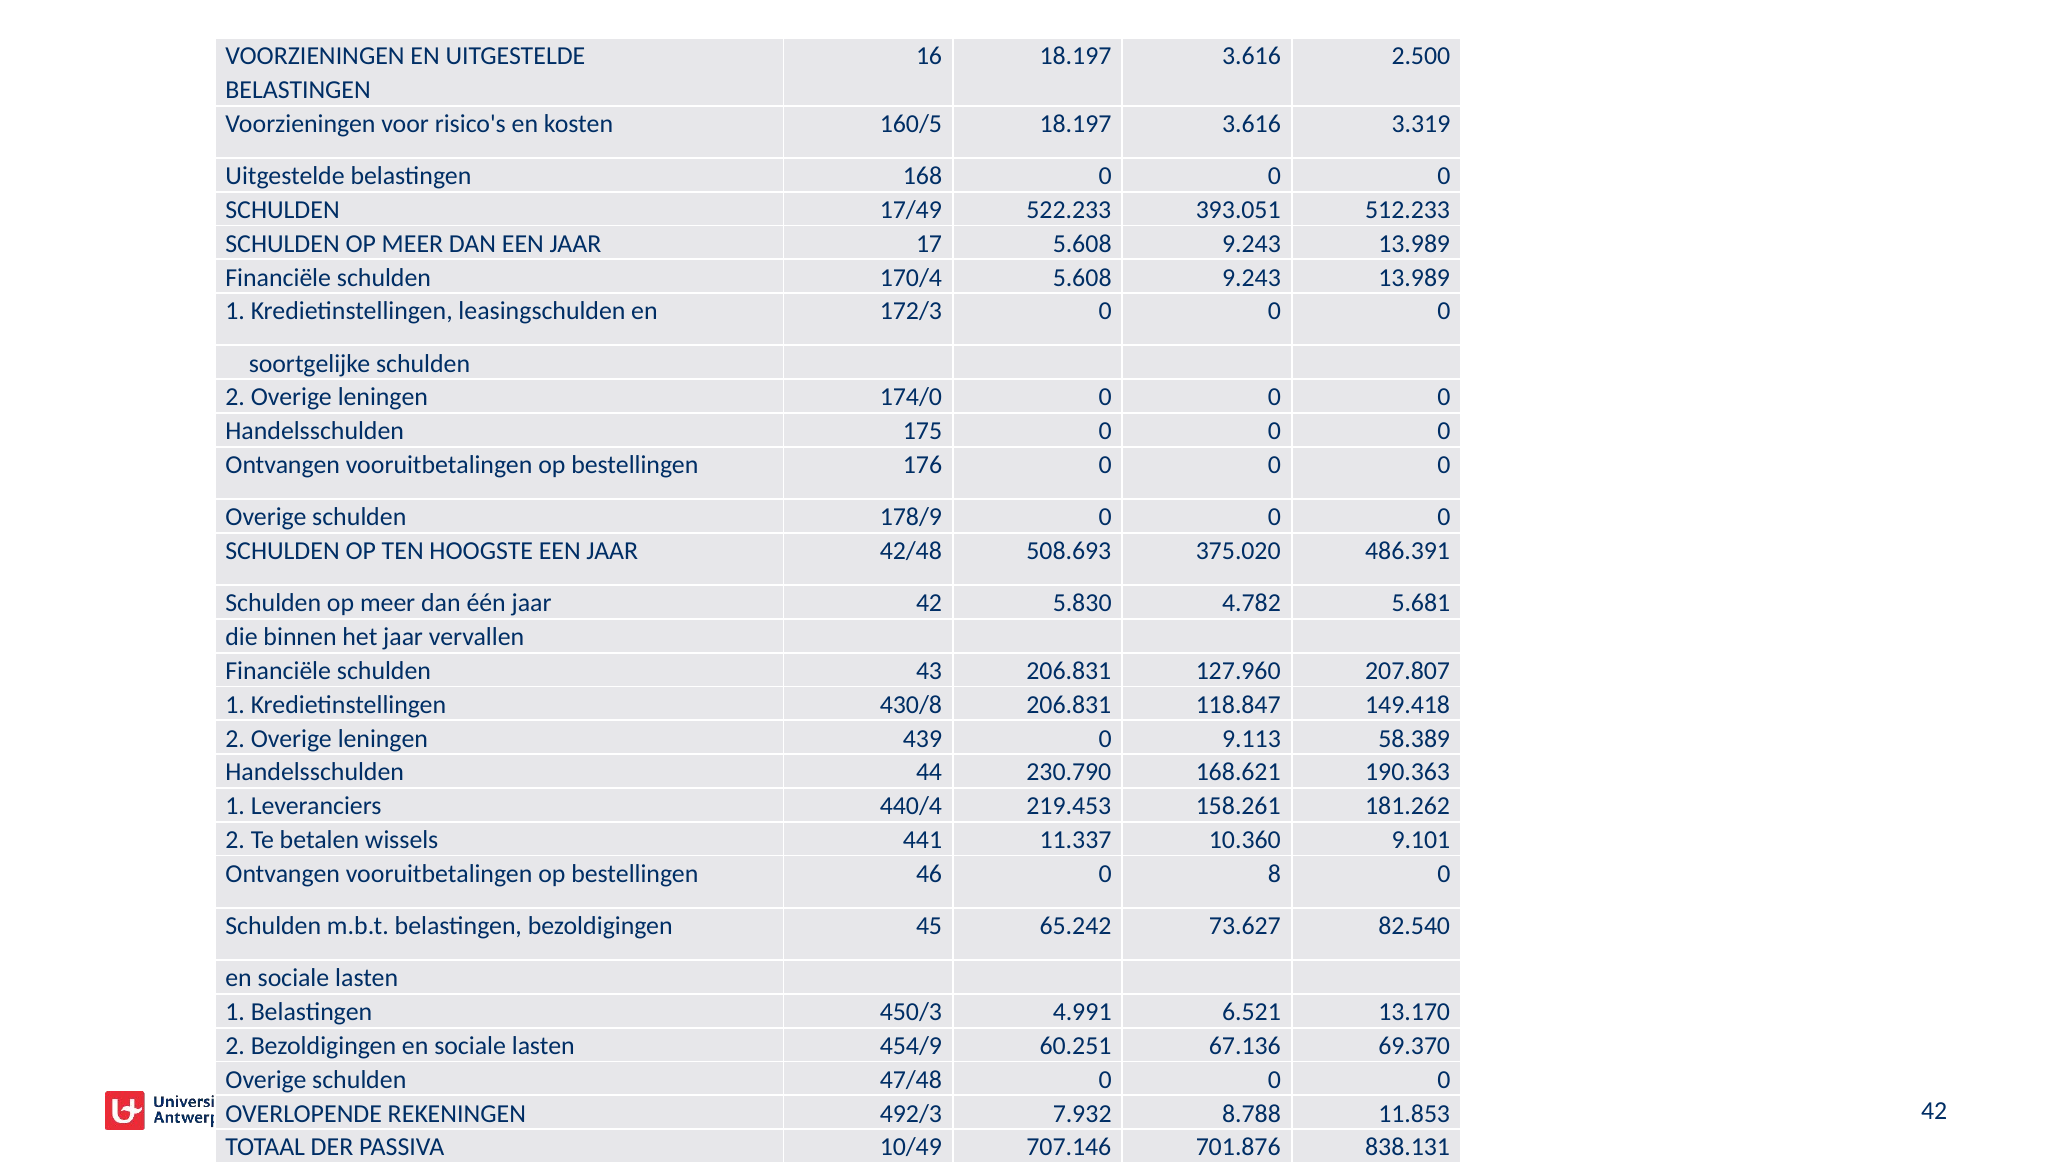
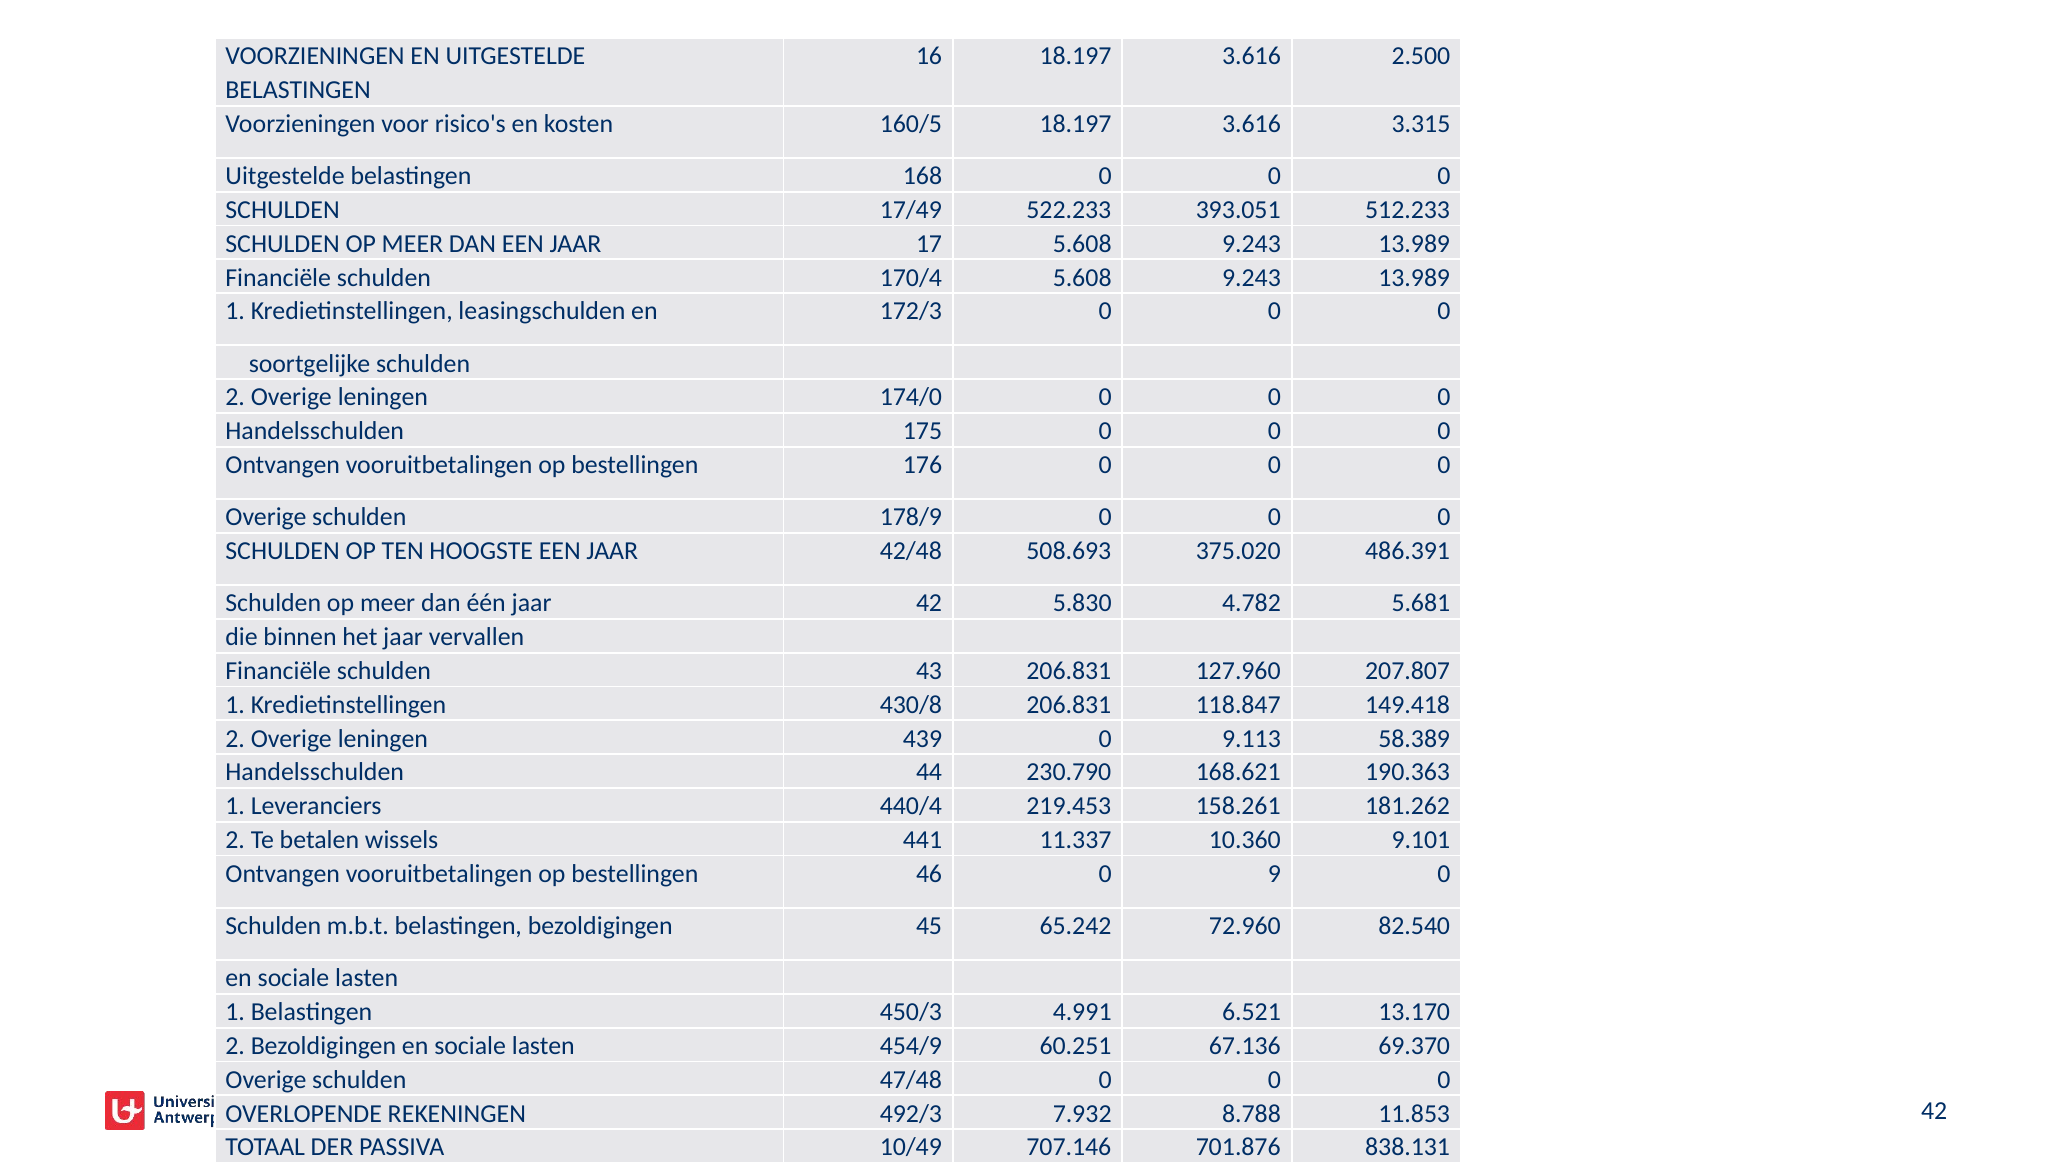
3.319: 3.319 -> 3.315
8: 8 -> 9
73.627: 73.627 -> 72.960
